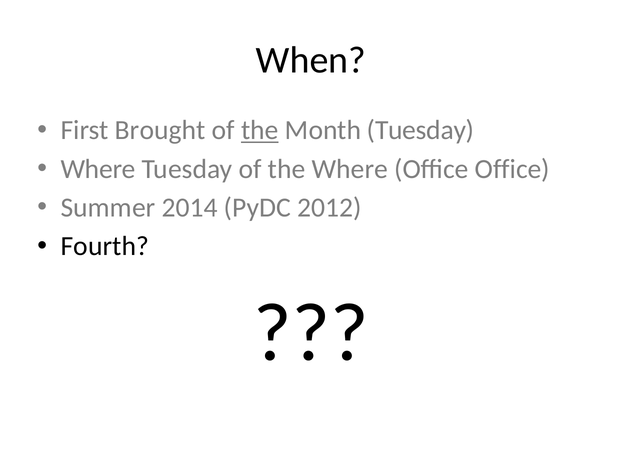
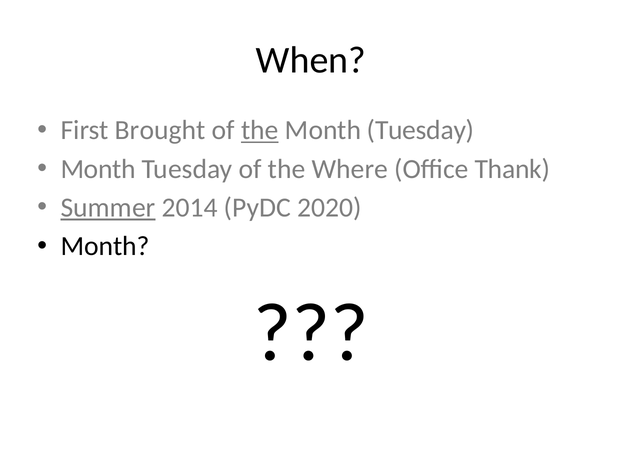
Where at (98, 169): Where -> Month
Office Office: Office -> Thank
Summer underline: none -> present
2012: 2012 -> 2020
Fourth at (105, 247): Fourth -> Month
